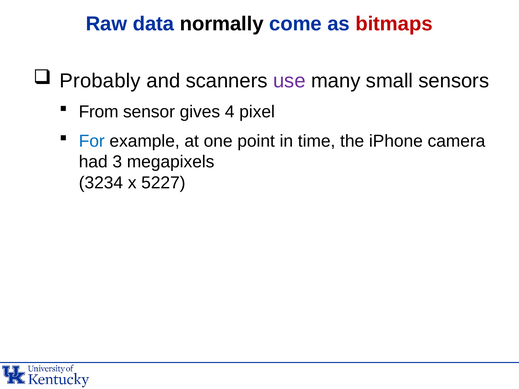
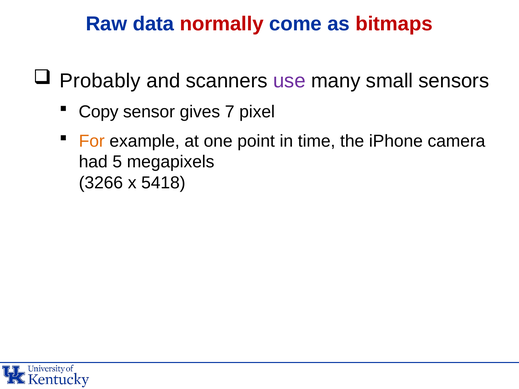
normally colour: black -> red
From: From -> Copy
4: 4 -> 7
For colour: blue -> orange
3: 3 -> 5
3234: 3234 -> 3266
5227: 5227 -> 5418
